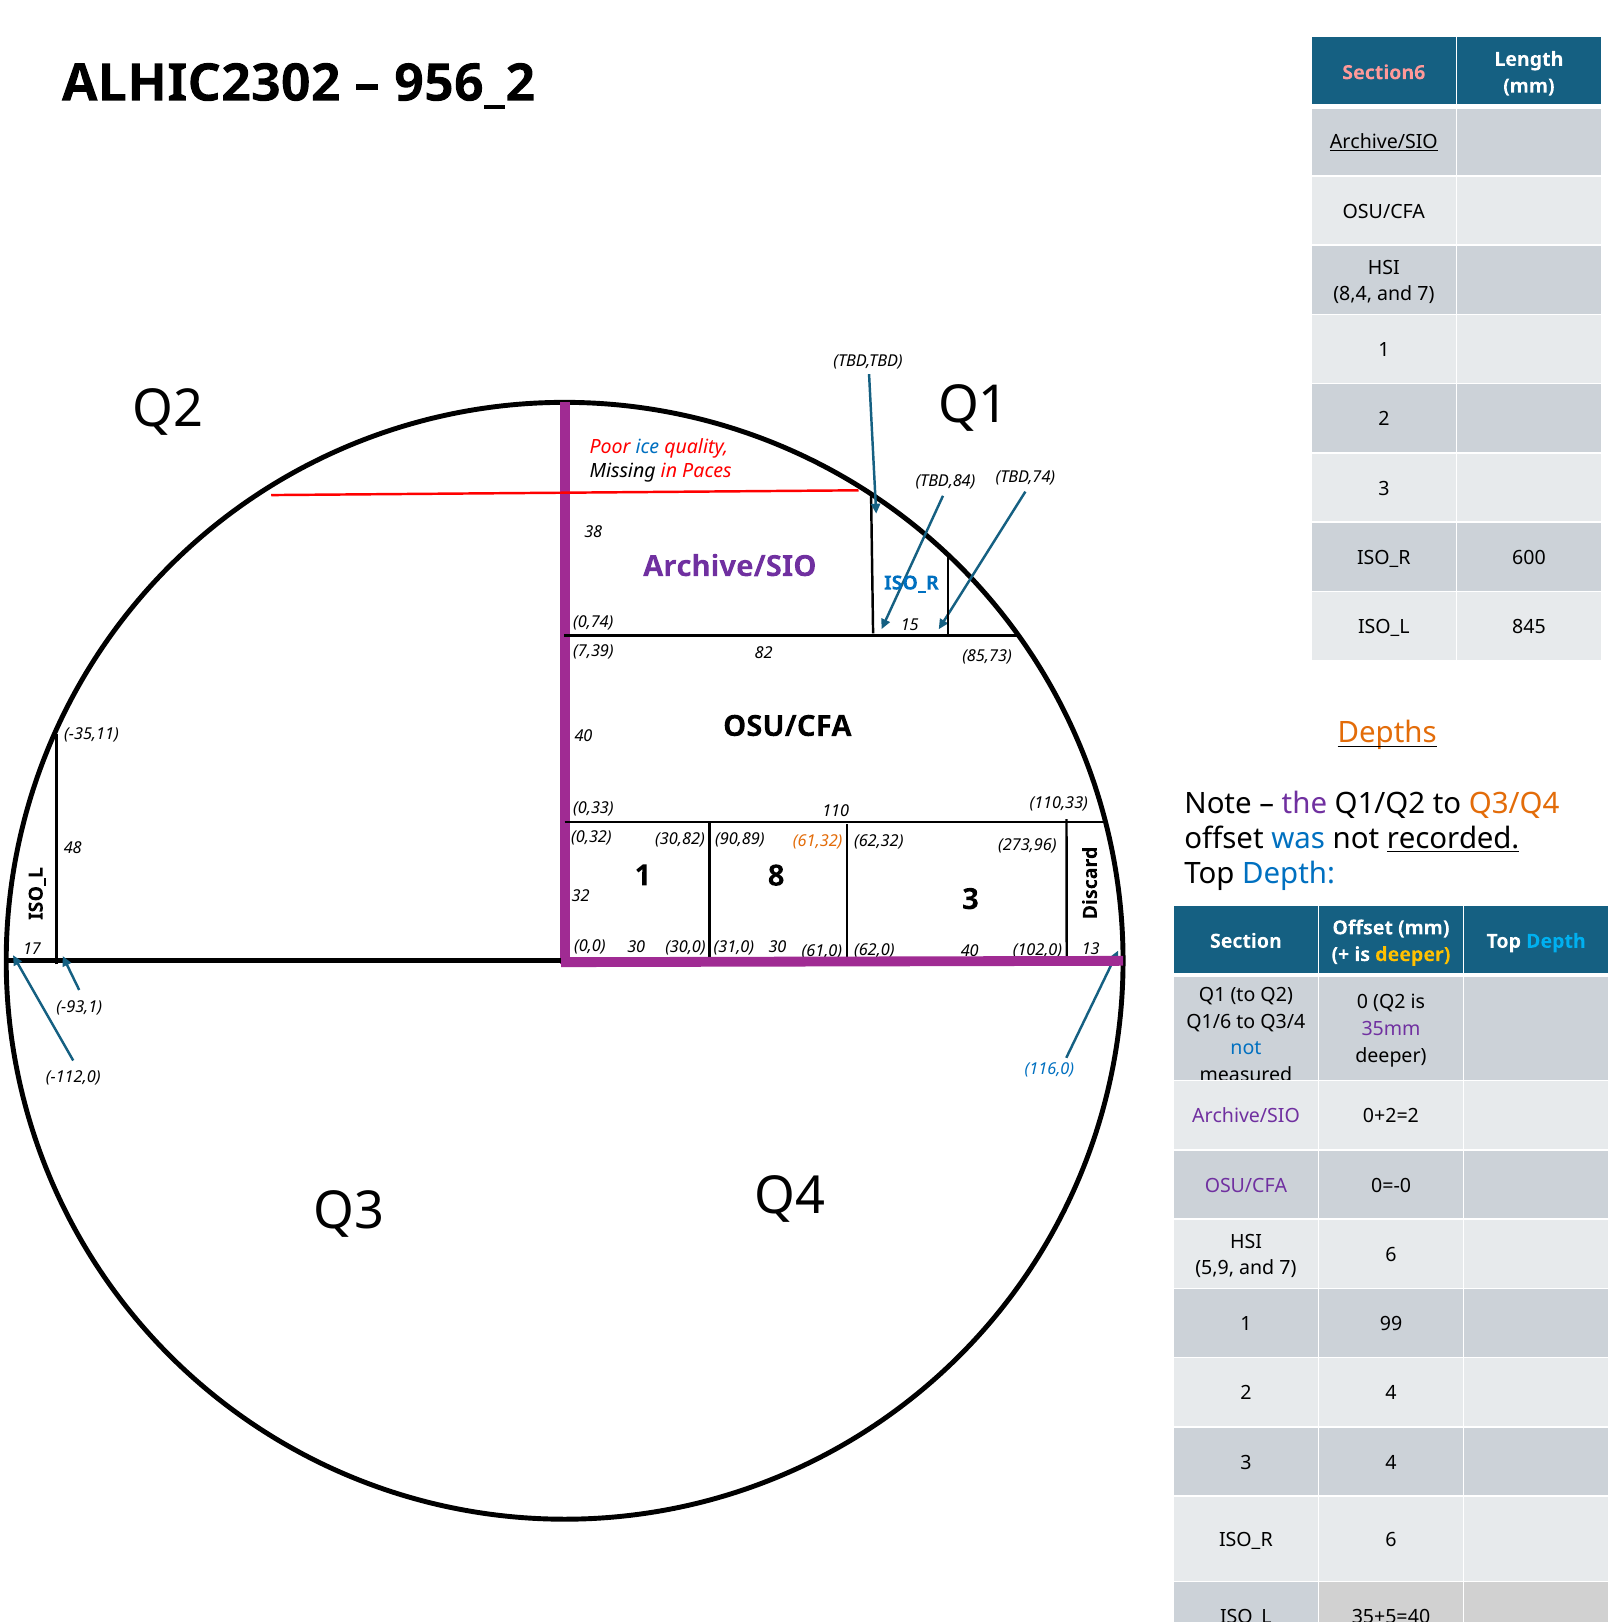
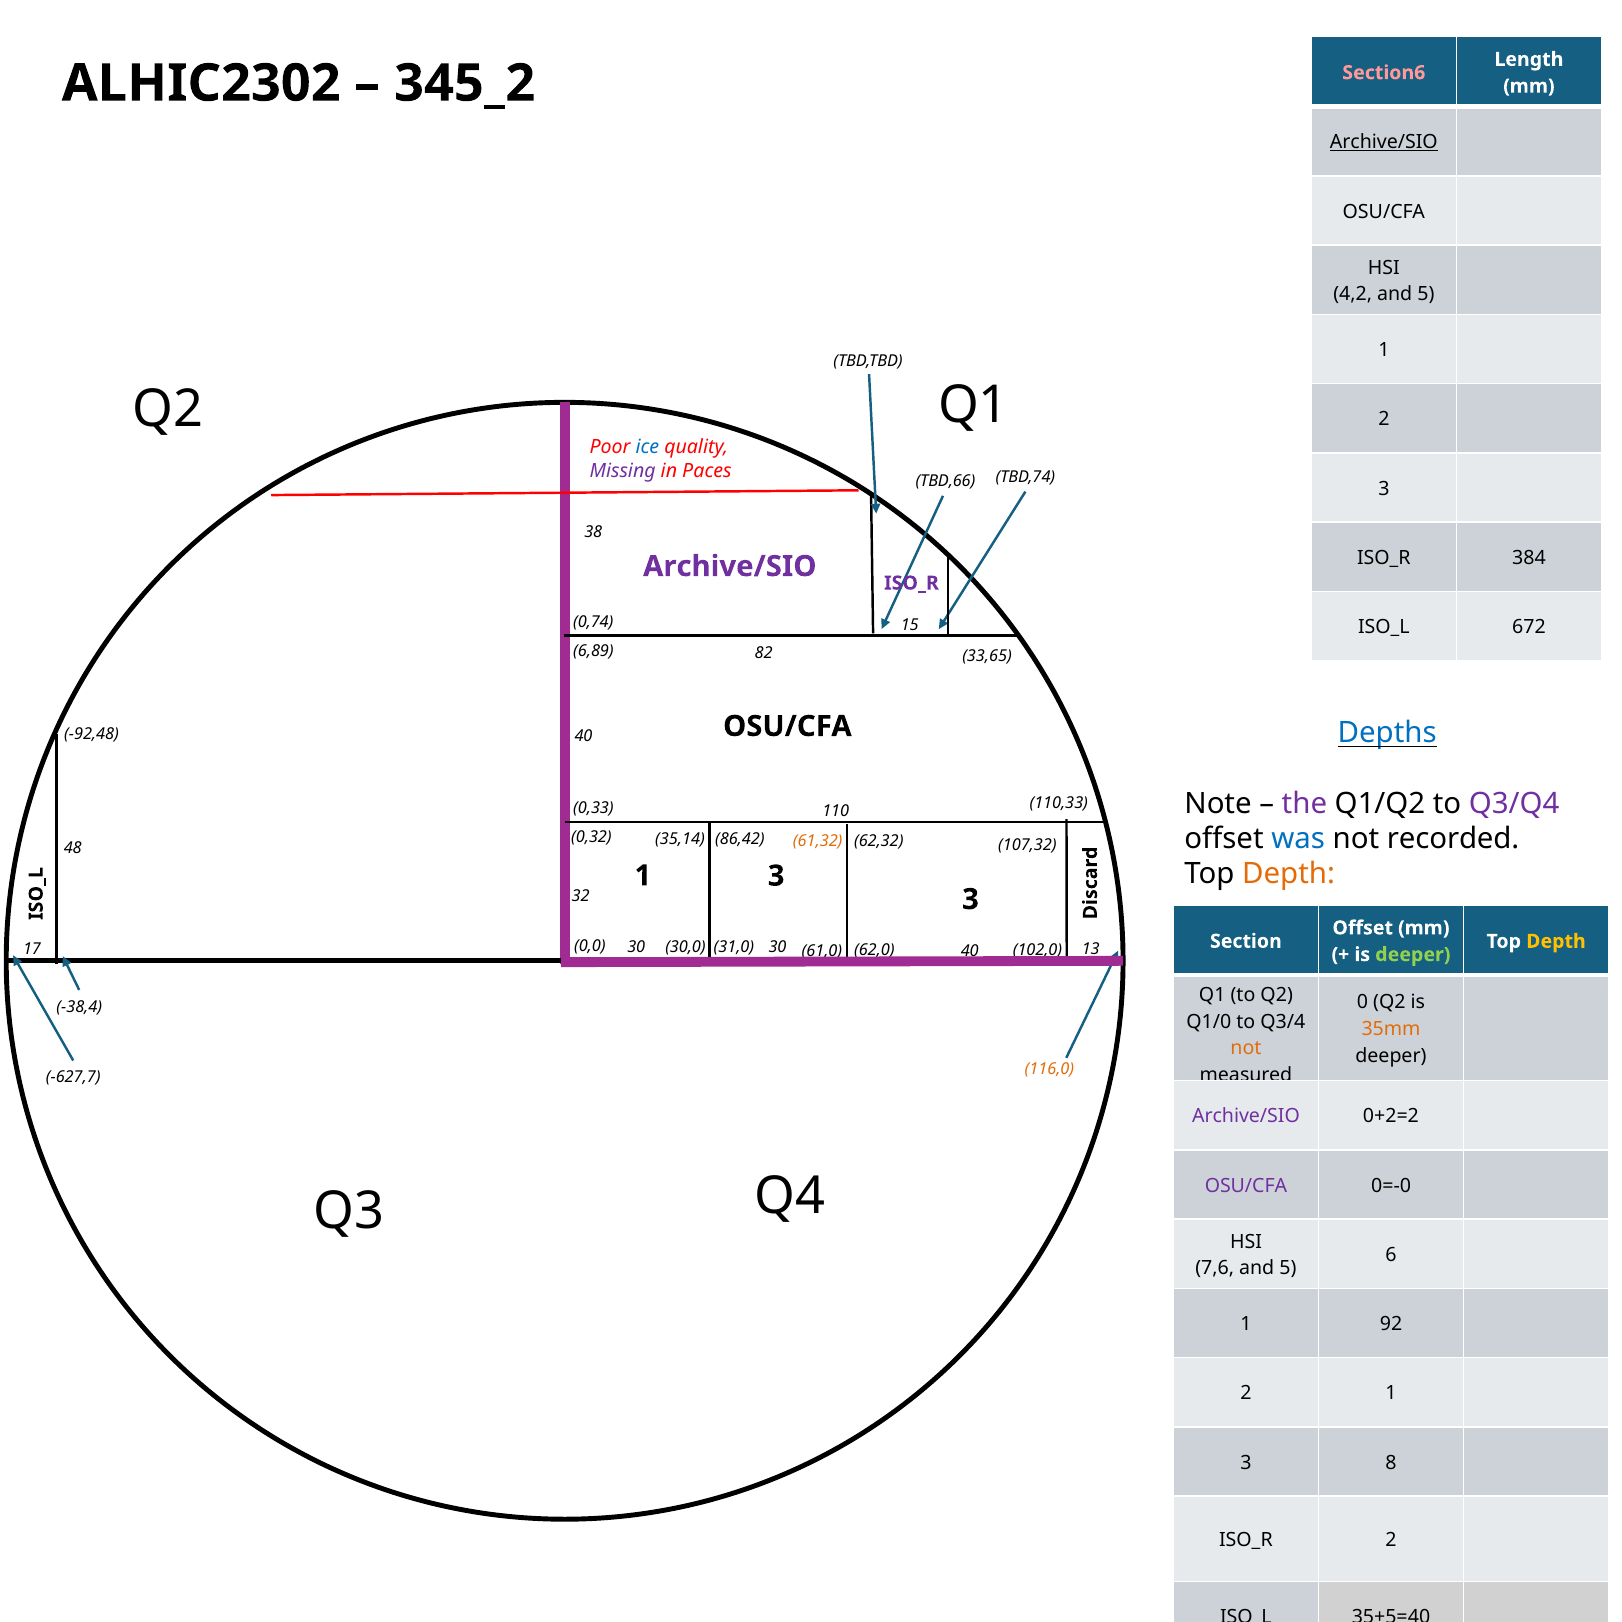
956_2: 956_2 -> 345_2
8,4: 8,4 -> 4,2
7 at (1426, 294): 7 -> 5
Missing colour: black -> purple
TBD,84: TBD,84 -> TBD,66
600: 600 -> 384
ISO_R at (911, 583) colour: blue -> purple
845: 845 -> 672
7,39: 7,39 -> 6,89
85,73: 85,73 -> 33,65
Depths colour: orange -> blue
-35,11: -35,11 -> -92,48
Q3/Q4 colour: orange -> purple
recorded underline: present -> none
90,89: 90,89 -> 86,42
30,82: 30,82 -> 35,14
273,96: 273,96 -> 107,32
Depth at (1289, 874) colour: blue -> orange
8 at (776, 876): 8 -> 3
Depth at (1556, 941) colour: light blue -> yellow
deeper at (1413, 955) colour: yellow -> light green
-93,1: -93,1 -> -38,4
Q1/6: Q1/6 -> Q1/0
35mm colour: purple -> orange
not at (1246, 1048) colour: blue -> orange
116,0 colour: blue -> orange
-112,0: -112,0 -> -627,7
5,9: 5,9 -> 7,6
7 at (1288, 1268): 7 -> 5
99: 99 -> 92
2 4: 4 -> 1
3 4: 4 -> 8
ISO_R 6: 6 -> 2
